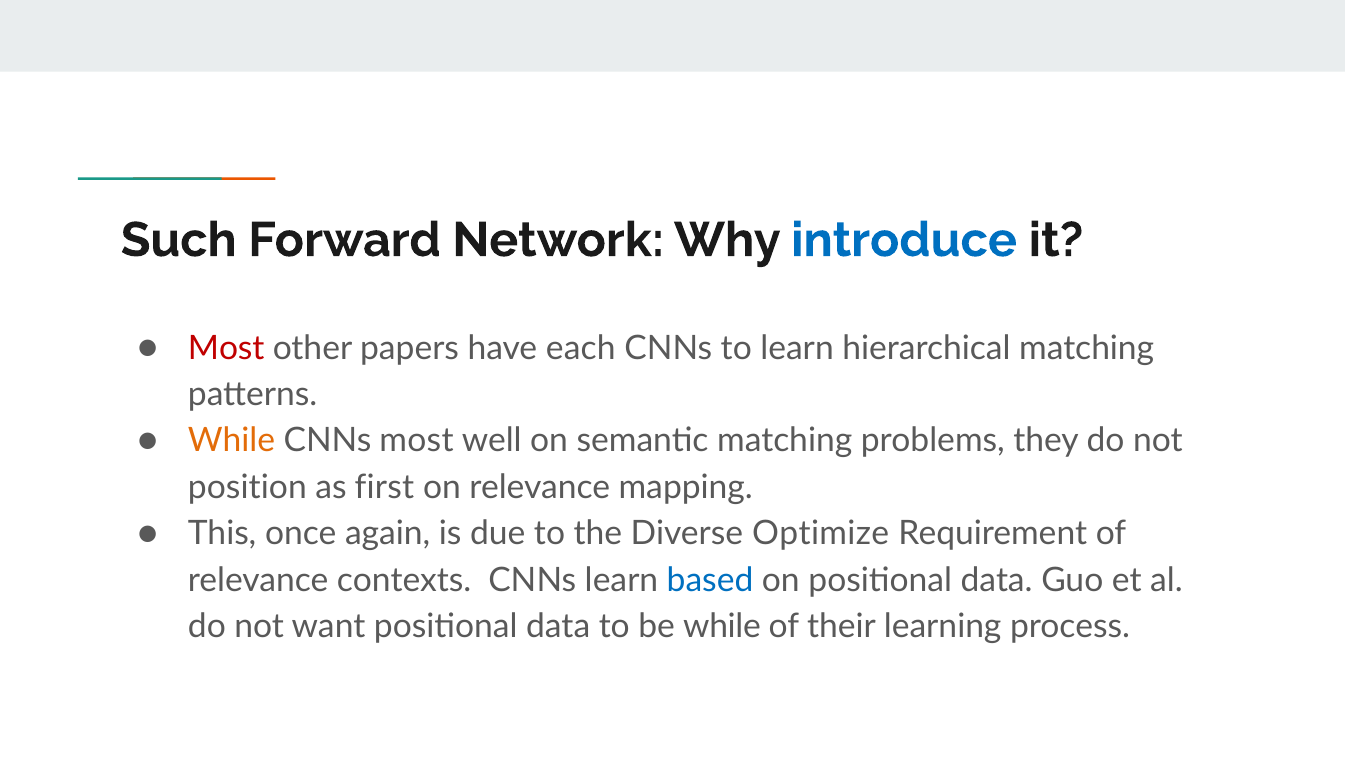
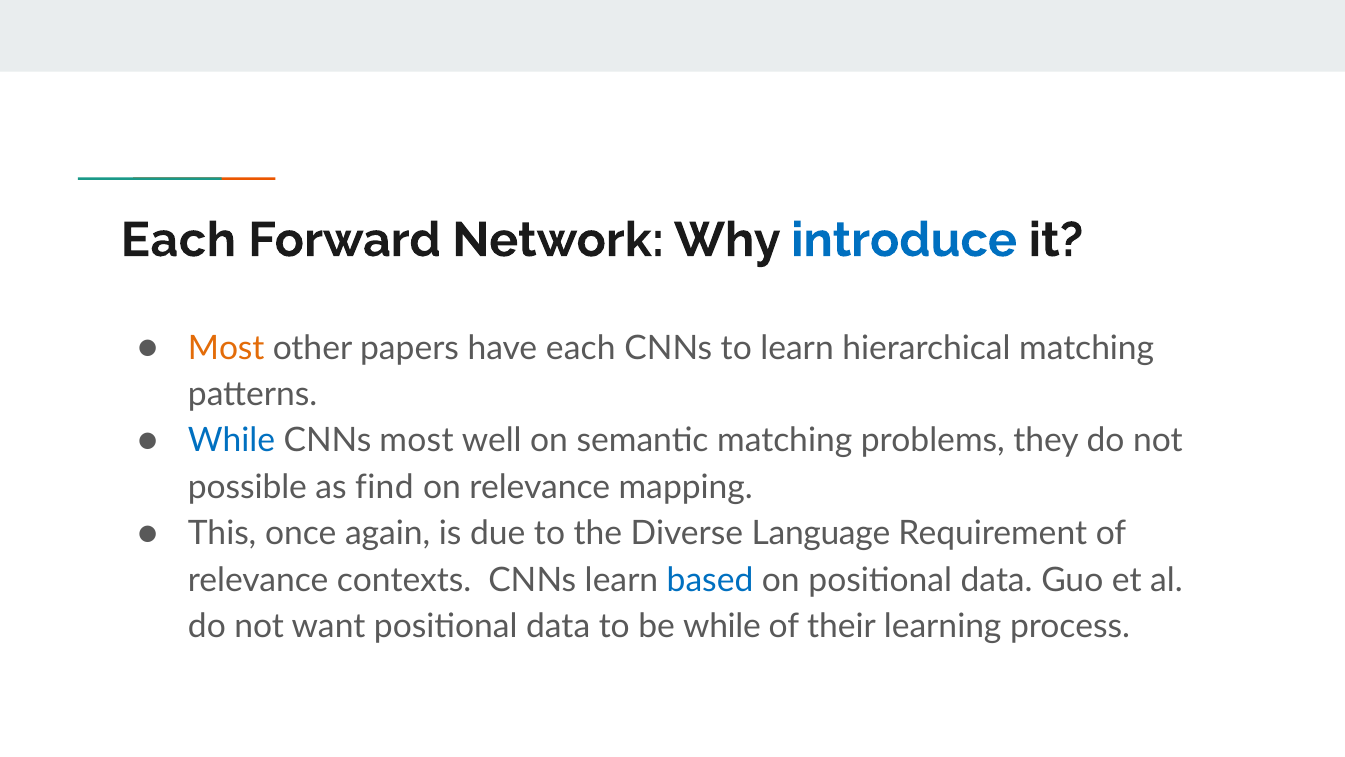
Such at (179, 240): Such -> Each
Most at (226, 348) colour: red -> orange
While at (232, 441) colour: orange -> blue
position: position -> possible
first: first -> find
Optimize: Optimize -> Language
